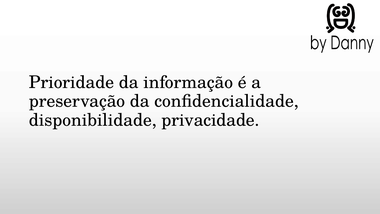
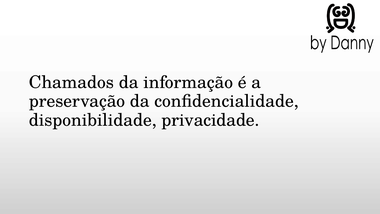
Prioridade: Prioridade -> Chamados
